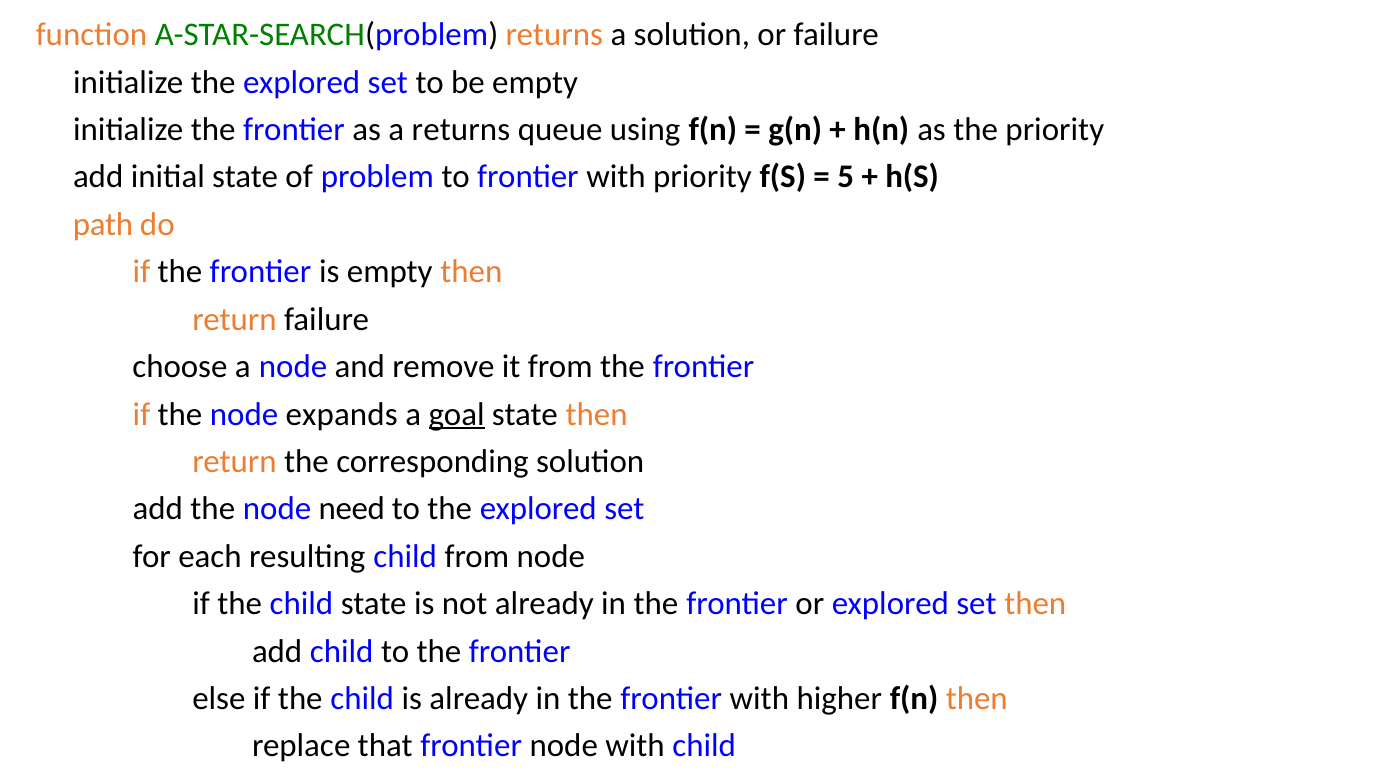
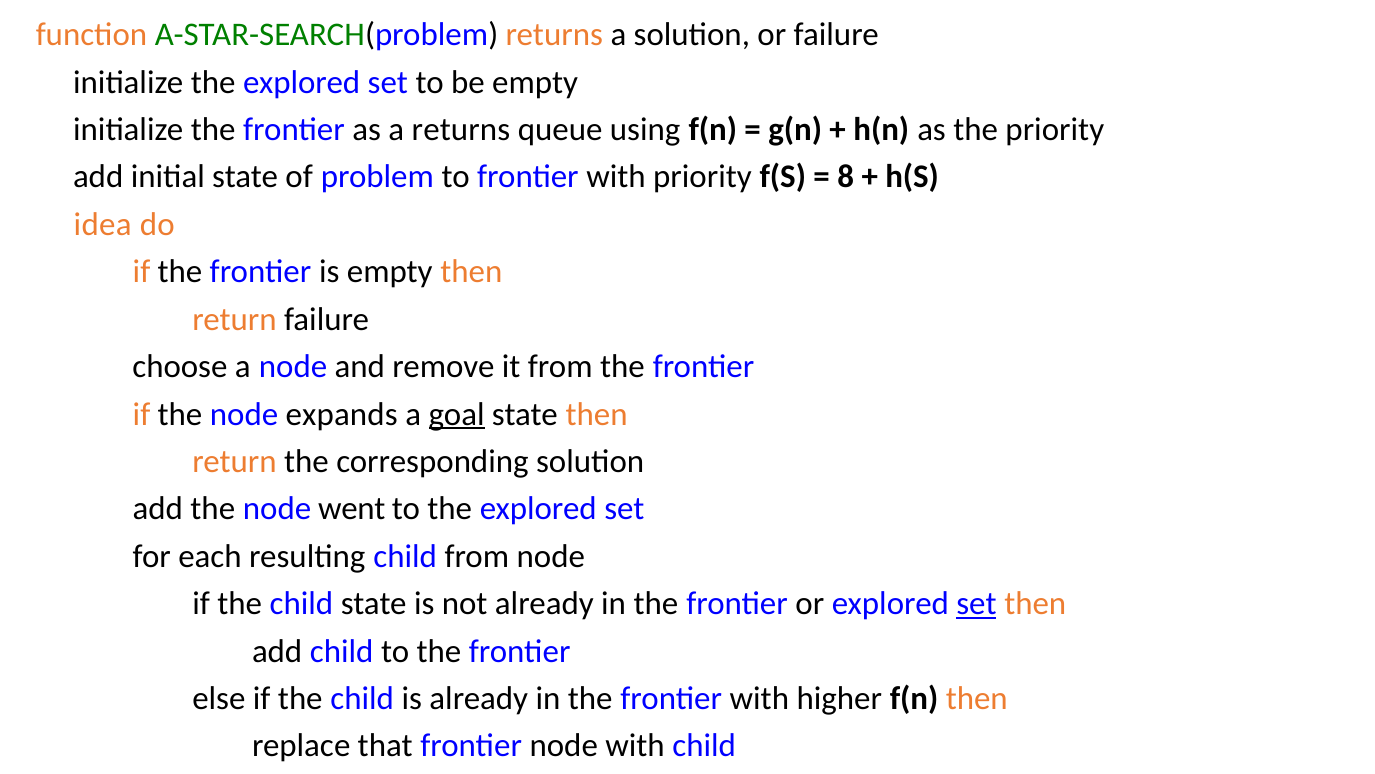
5: 5 -> 8
path: path -> idea
need: need -> went
set at (976, 603) underline: none -> present
